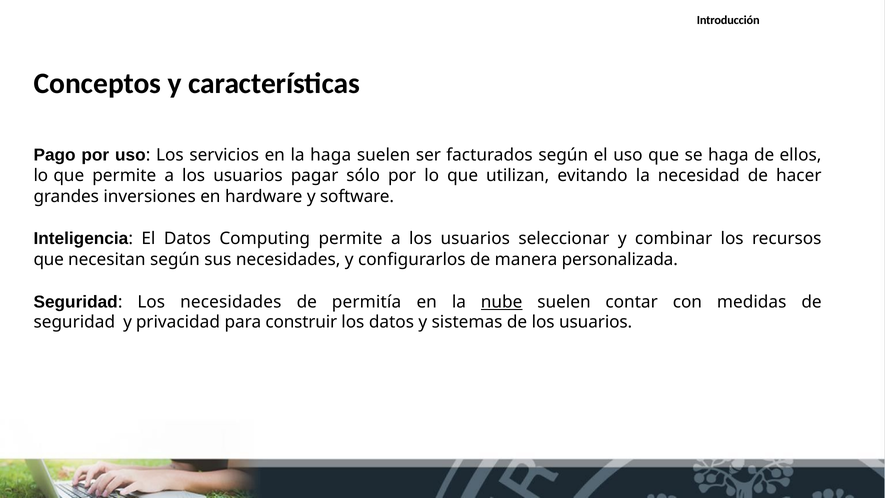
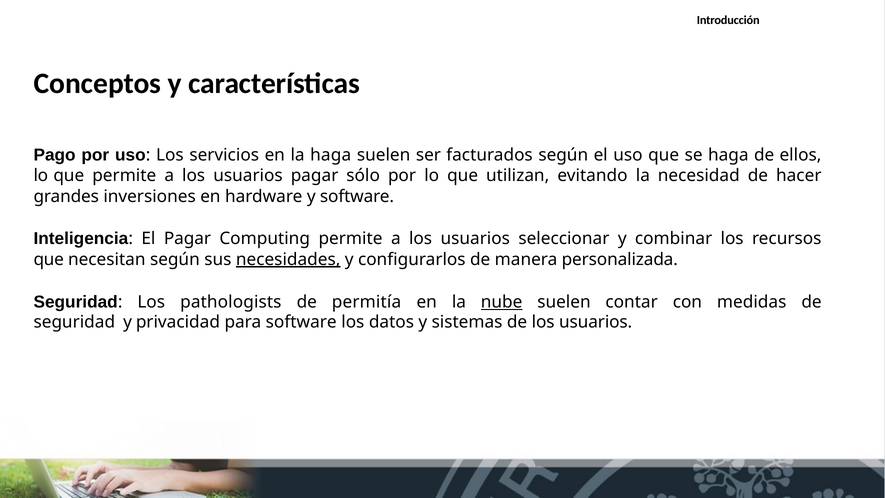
El Datos: Datos -> Pagar
necesidades at (288, 259) underline: none -> present
Los necesidades: necesidades -> pathologists
para construir: construir -> software
